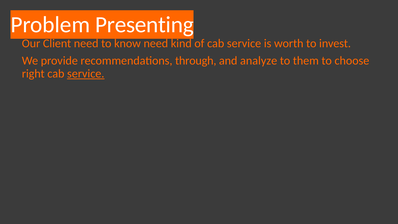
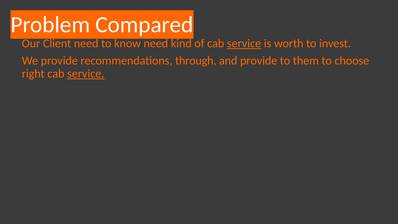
Presenting: Presenting -> Compared
service at (244, 43) underline: none -> present
and analyze: analyze -> provide
